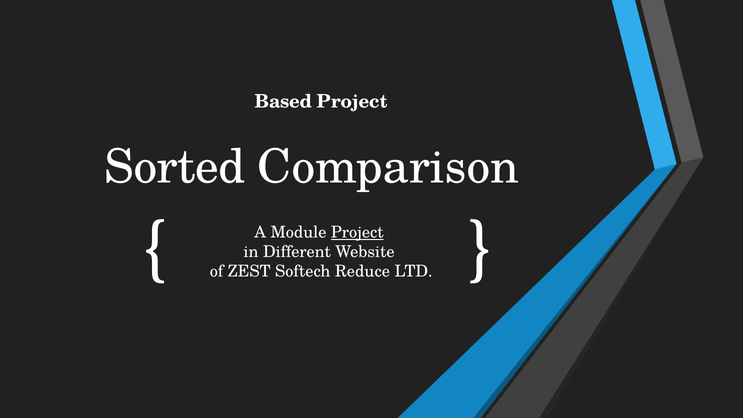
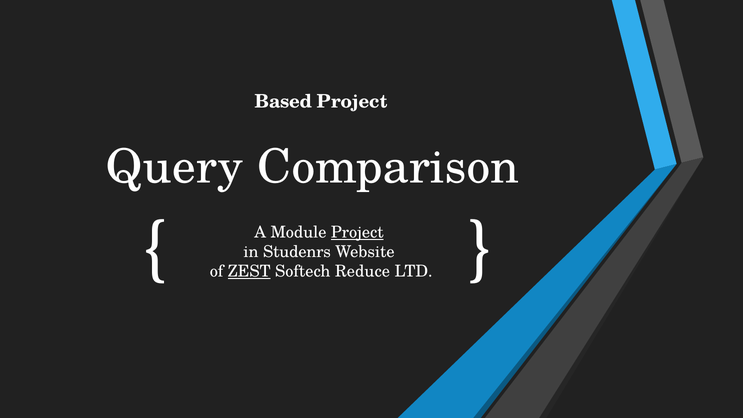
Sorted: Sorted -> Query
Different: Different -> Studenrs
ZEST underline: none -> present
